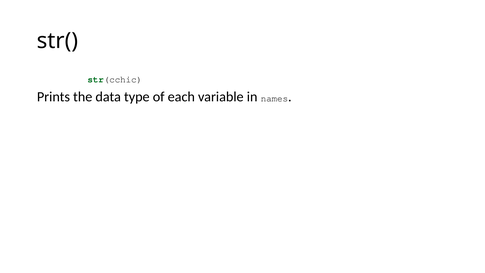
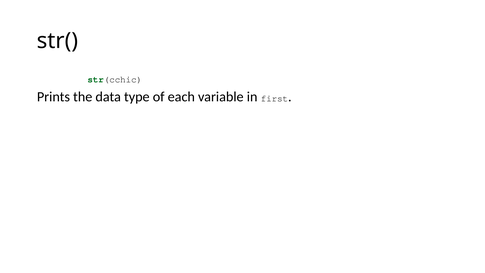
names: names -> first
